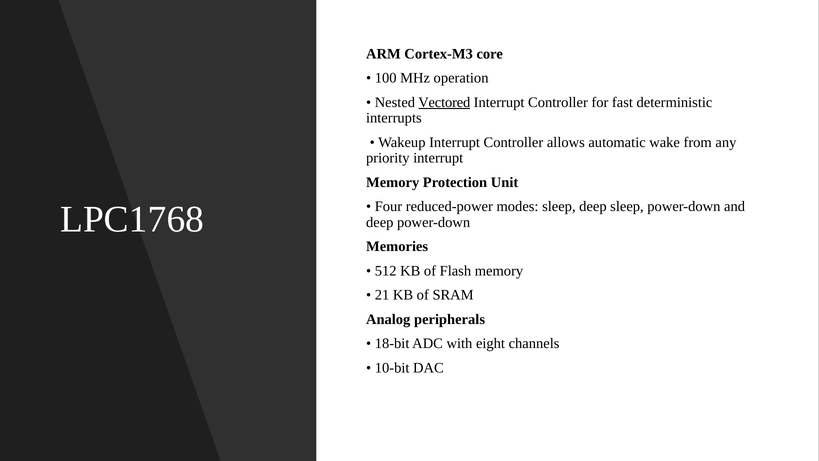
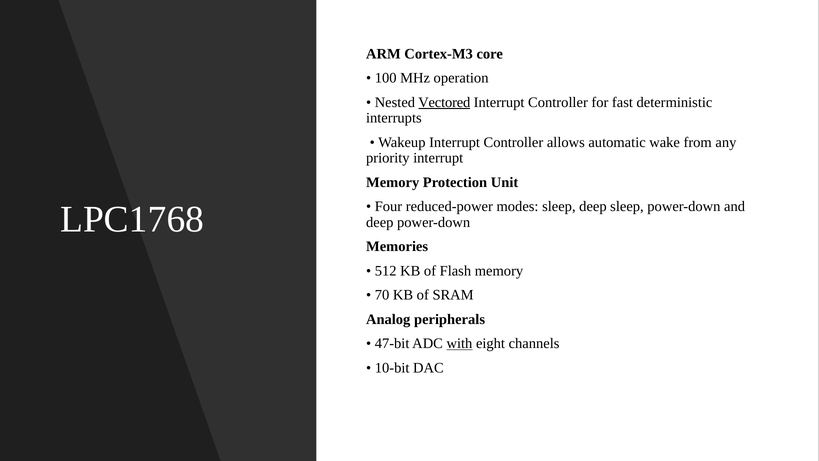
21: 21 -> 70
18-bit: 18-bit -> 47-bit
with underline: none -> present
